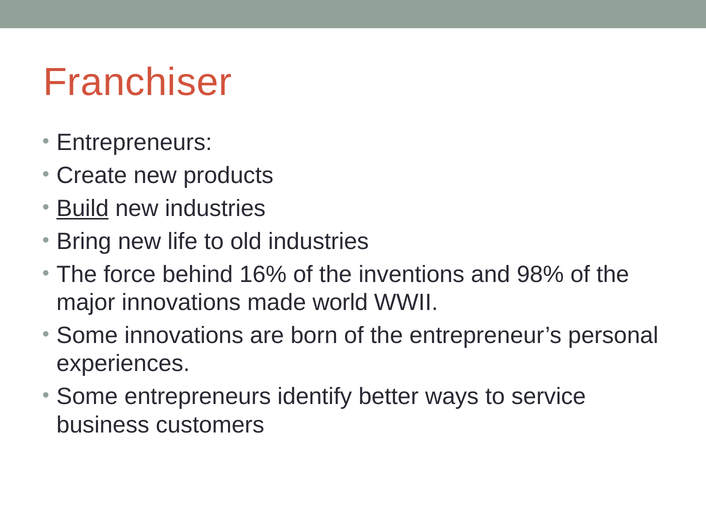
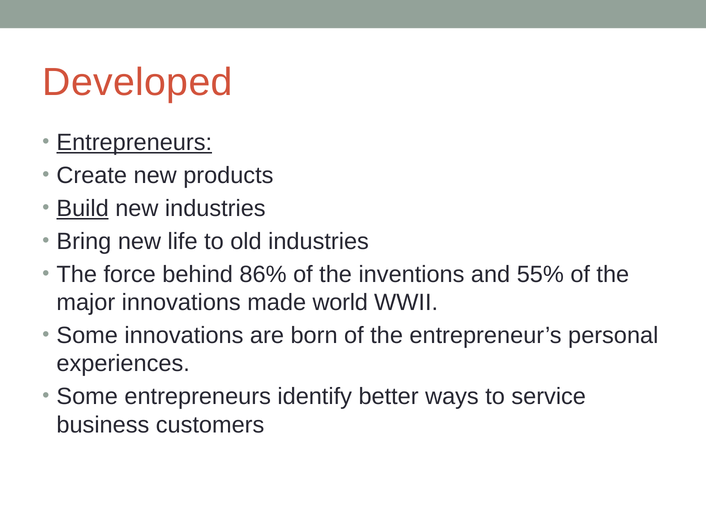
Franchiser: Franchiser -> Developed
Entrepreneurs at (134, 143) underline: none -> present
16%: 16% -> 86%
98%: 98% -> 55%
